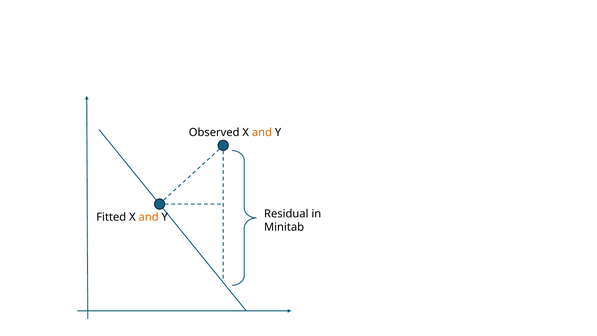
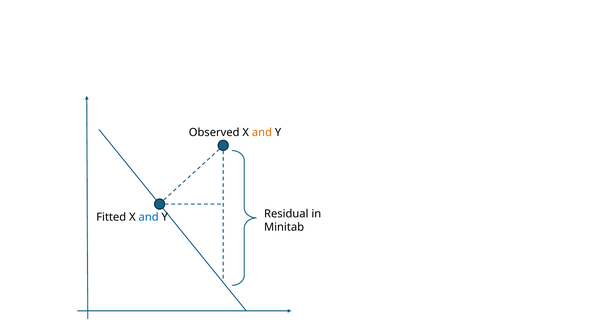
and at (149, 217) colour: orange -> blue
